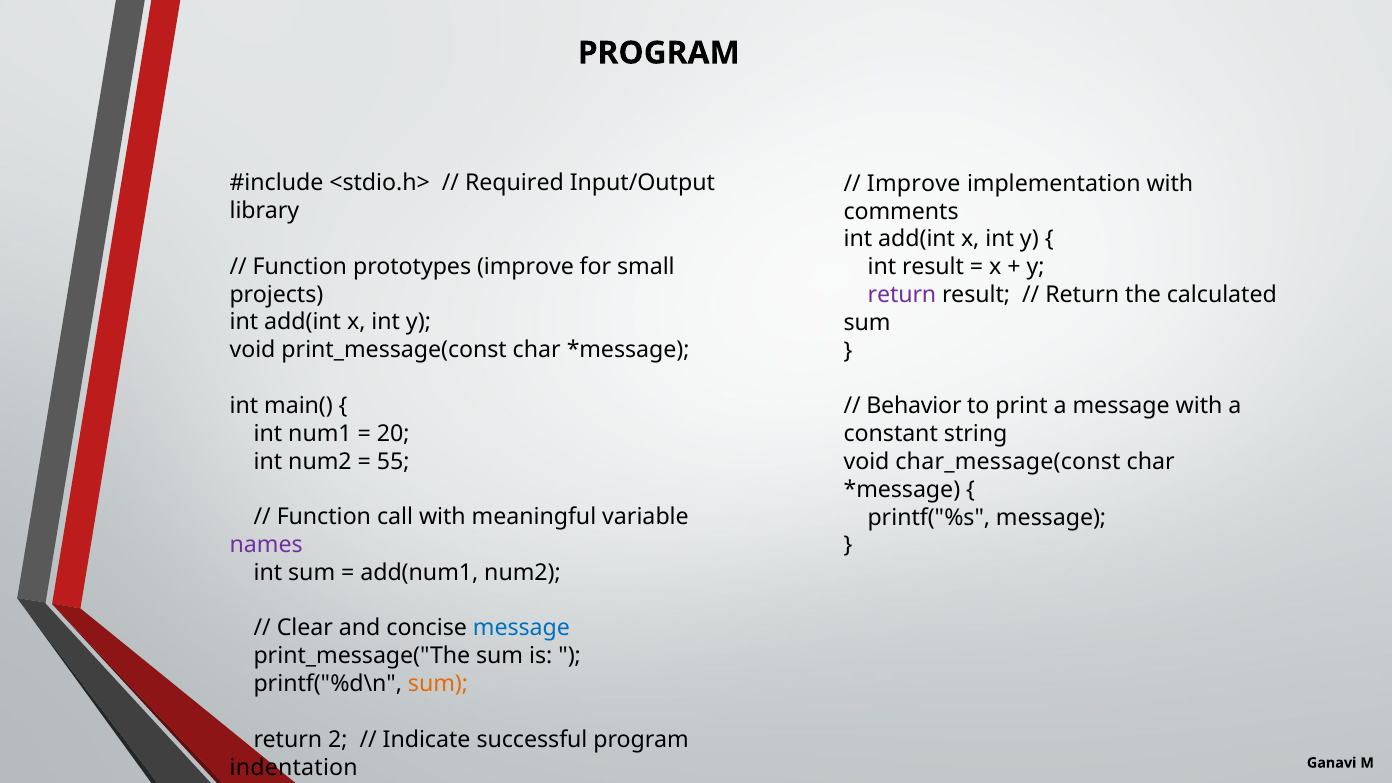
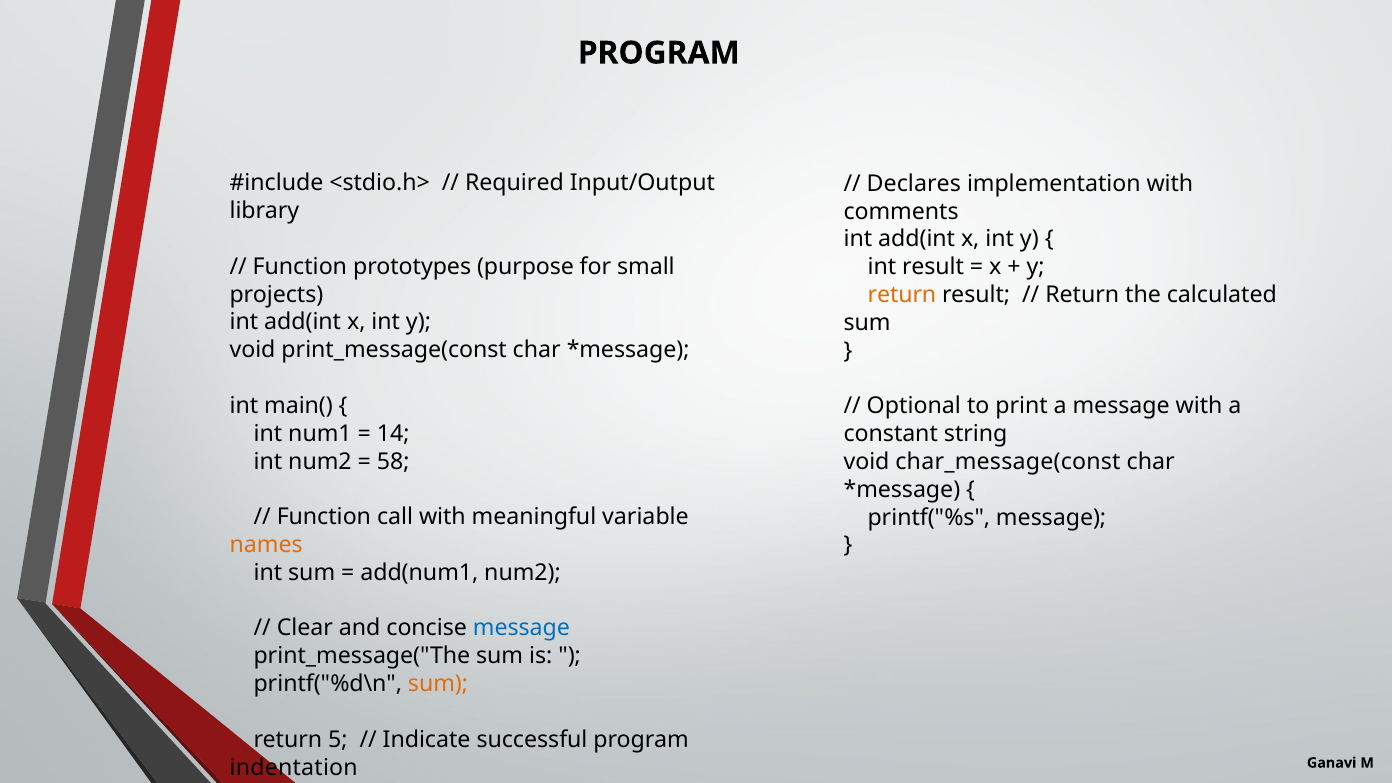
Improve at (914, 184): Improve -> Declares
prototypes improve: improve -> purpose
return at (902, 295) colour: purple -> orange
Behavior: Behavior -> Optional
20: 20 -> 14
55: 55 -> 58
names colour: purple -> orange
2: 2 -> 5
